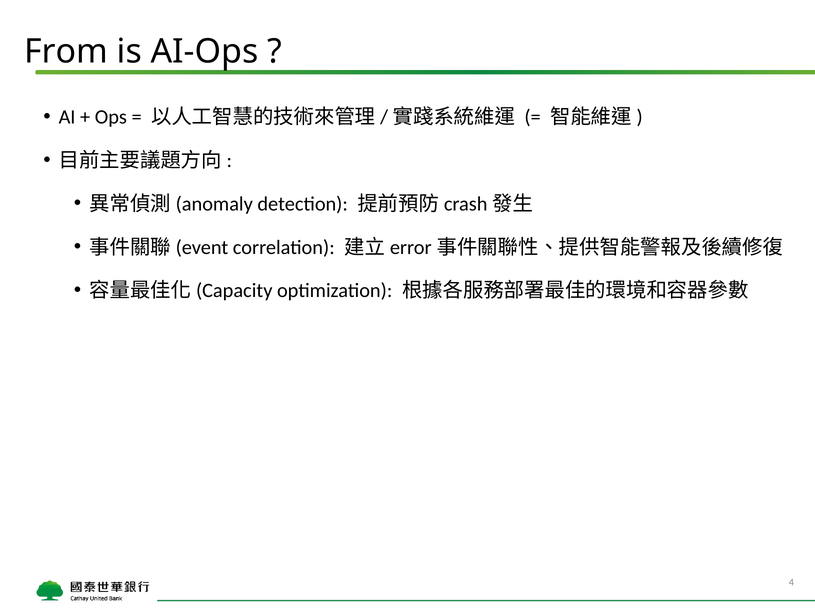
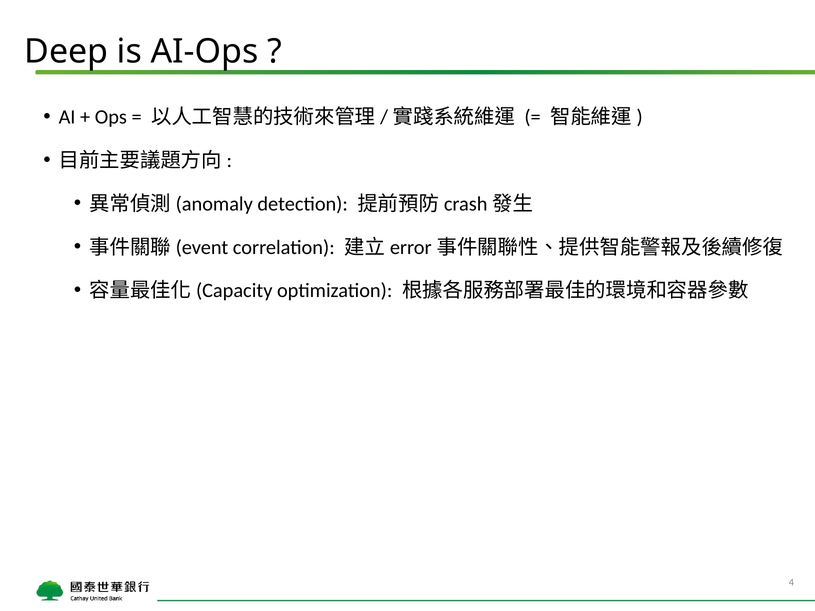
From: From -> Deep
